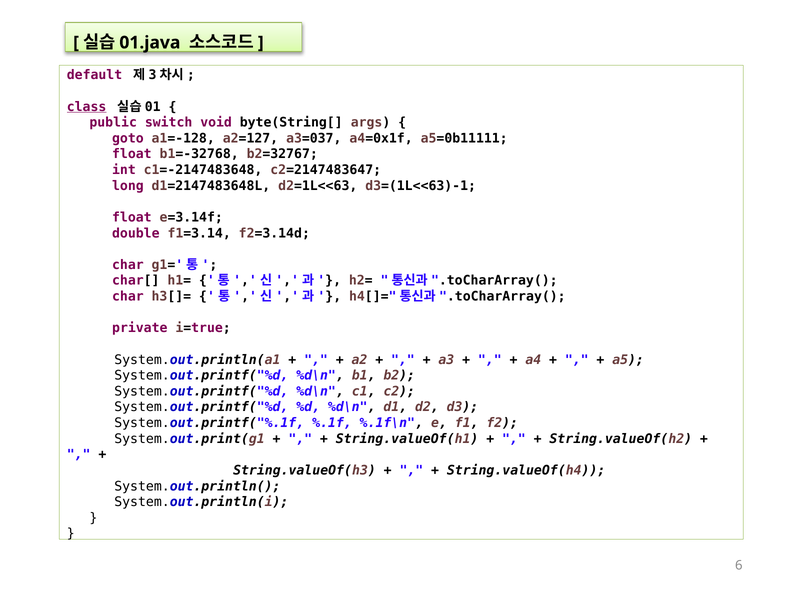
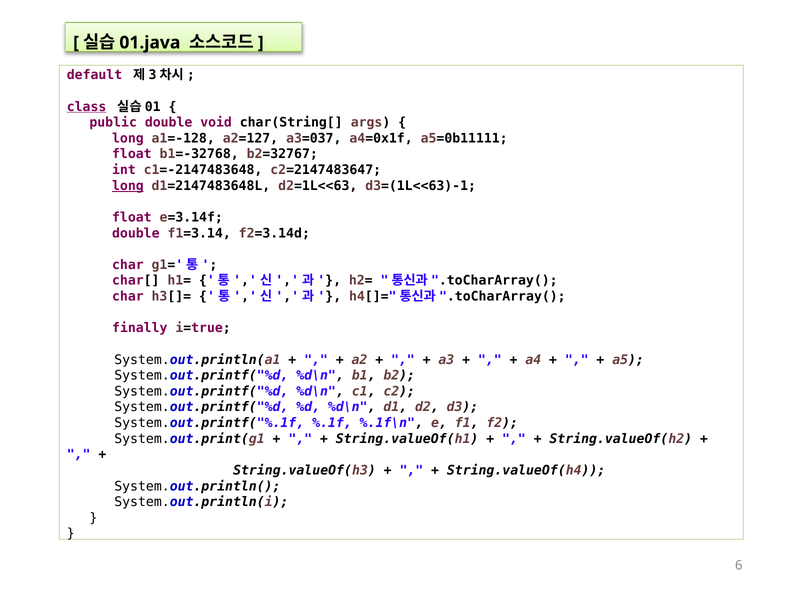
public switch: switch -> double
byte(String[: byte(String[ -> char(String[
goto at (128, 138): goto -> long
long at (128, 186) underline: none -> present
private: private -> finally
